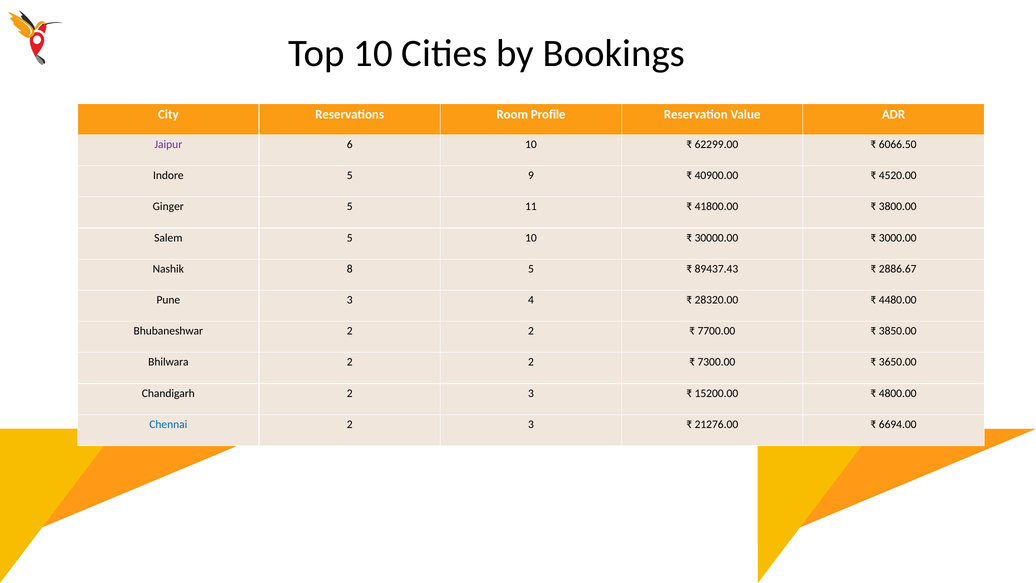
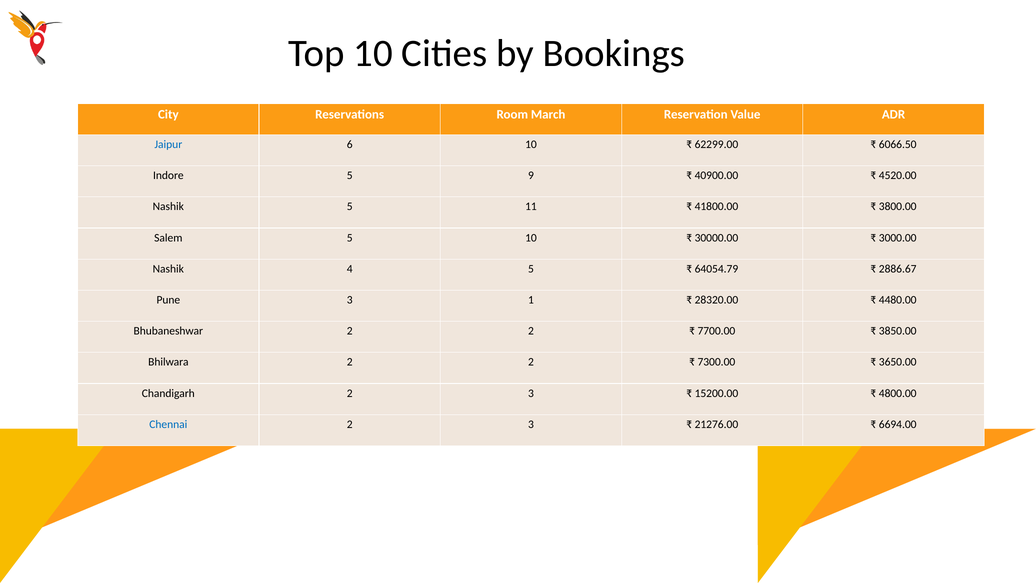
Profile: Profile -> March
Jaipur colour: purple -> blue
Ginger at (168, 207): Ginger -> Nashik
8: 8 -> 4
89437.43: 89437.43 -> 64054.79
4: 4 -> 1
